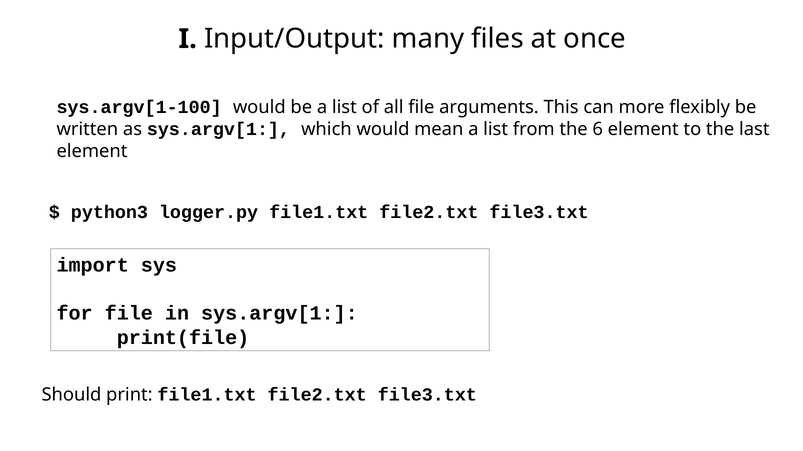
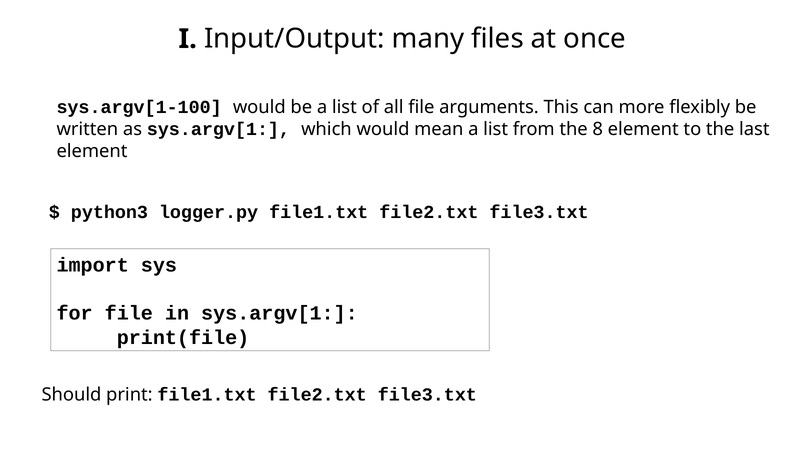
6: 6 -> 8
